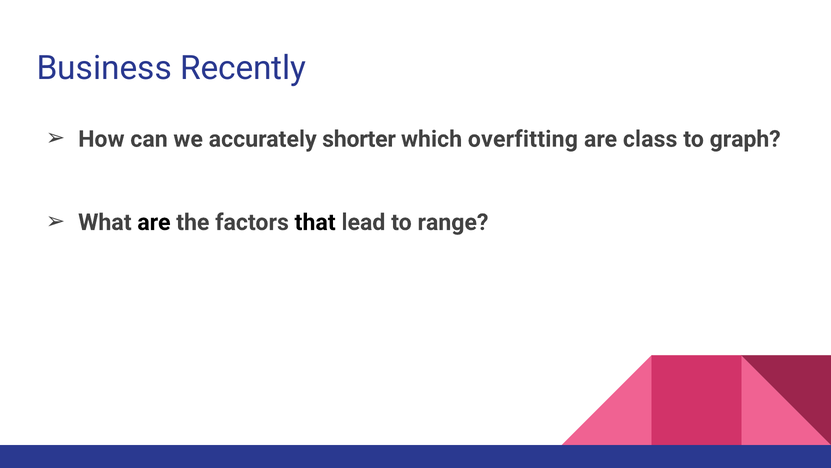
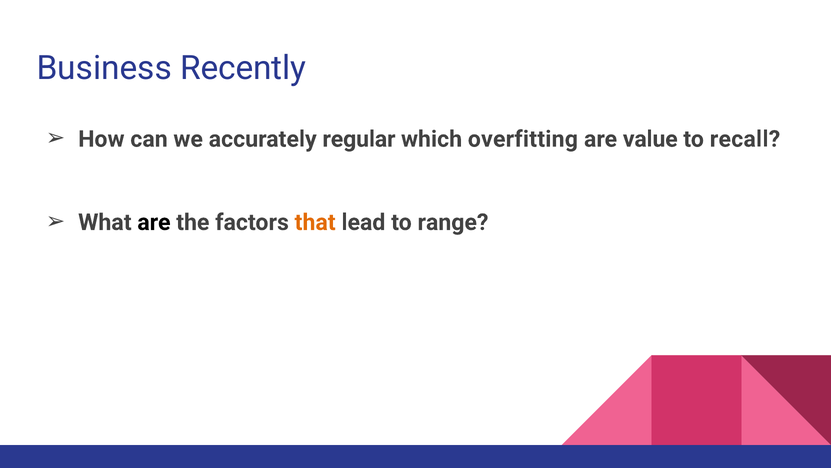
shorter: shorter -> regular
class: class -> value
graph: graph -> recall
that colour: black -> orange
